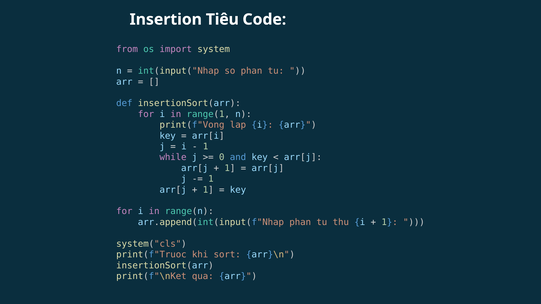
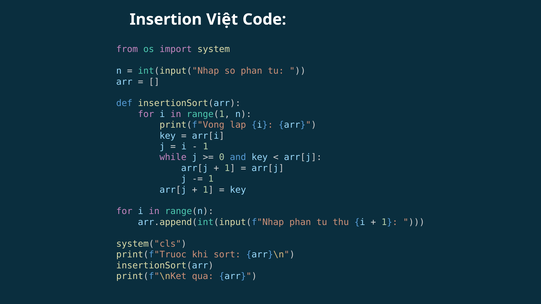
Tiêu: Tiêu -> Việt
